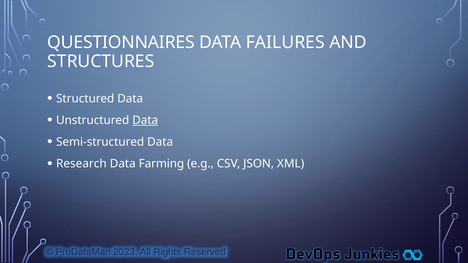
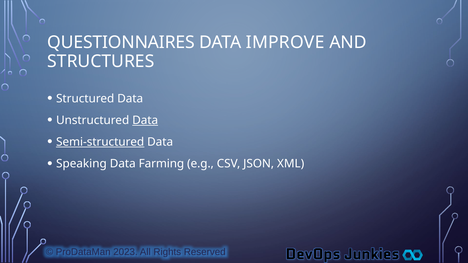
FAILURES: FAILURES -> IMPROVE
Semi-structured underline: none -> present
Research: Research -> Speaking
